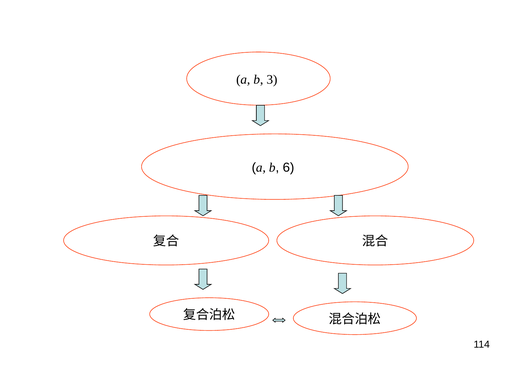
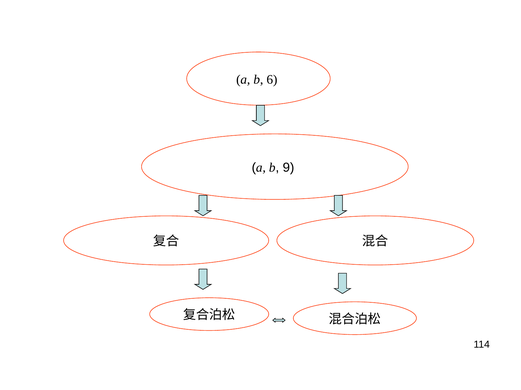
3: 3 -> 6
6: 6 -> 9
